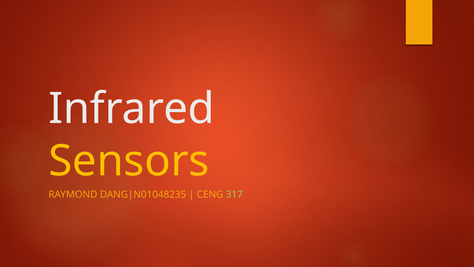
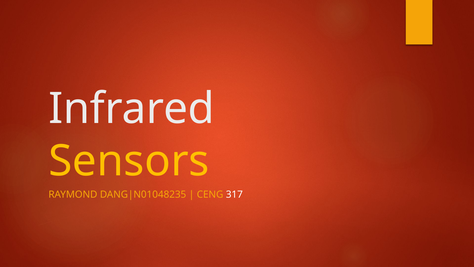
317 colour: light green -> white
